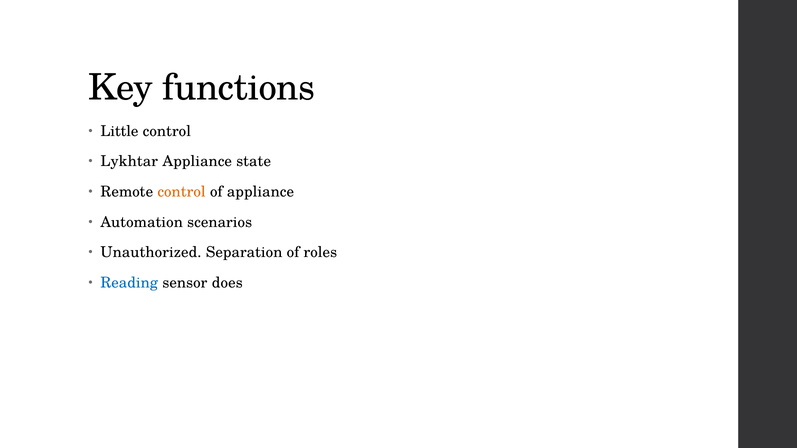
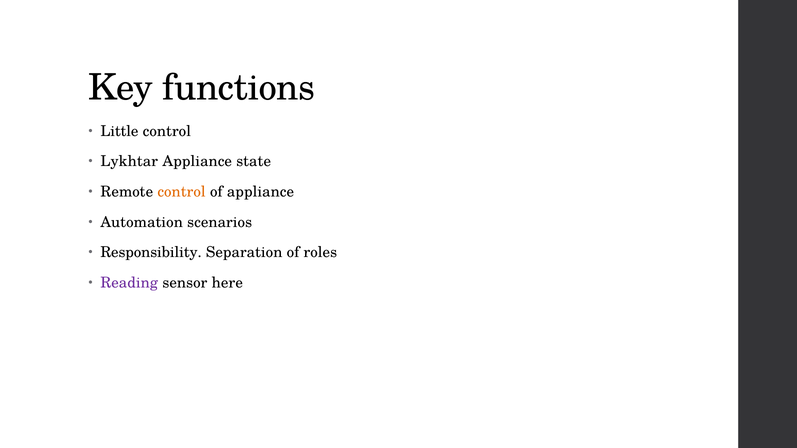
Unauthorized: Unauthorized -> Responsibility
Reading colour: blue -> purple
does: does -> here
